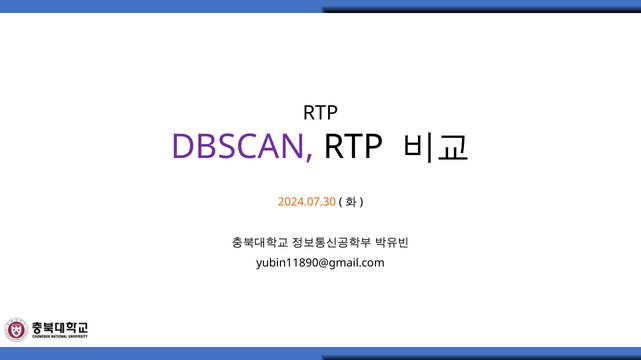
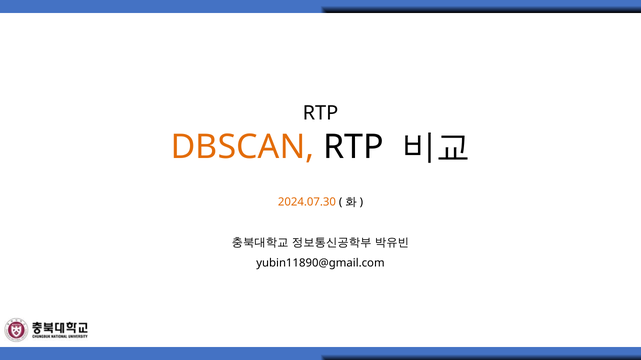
DBSCAN colour: purple -> orange
